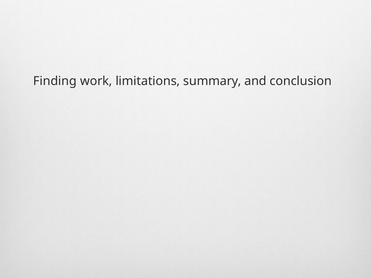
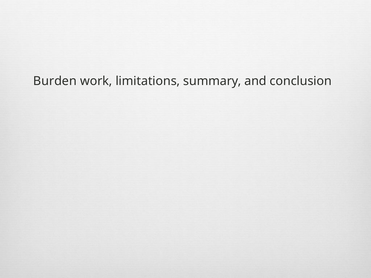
Finding: Finding -> Burden
